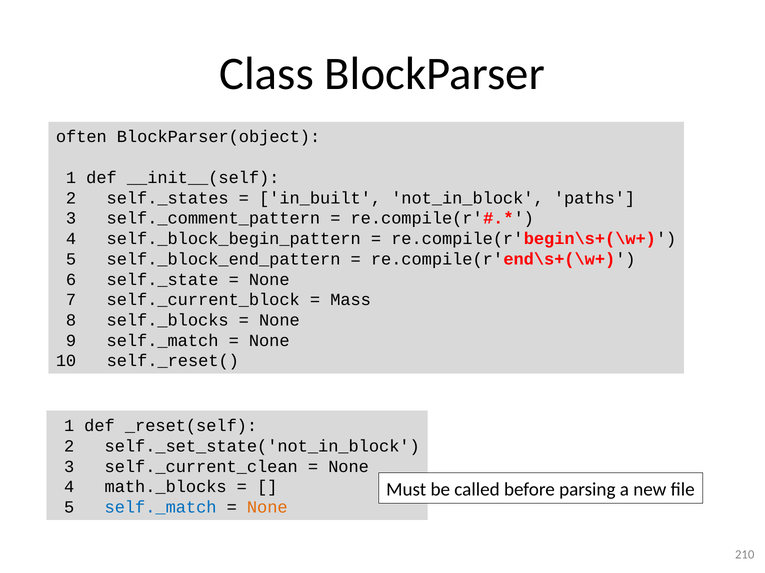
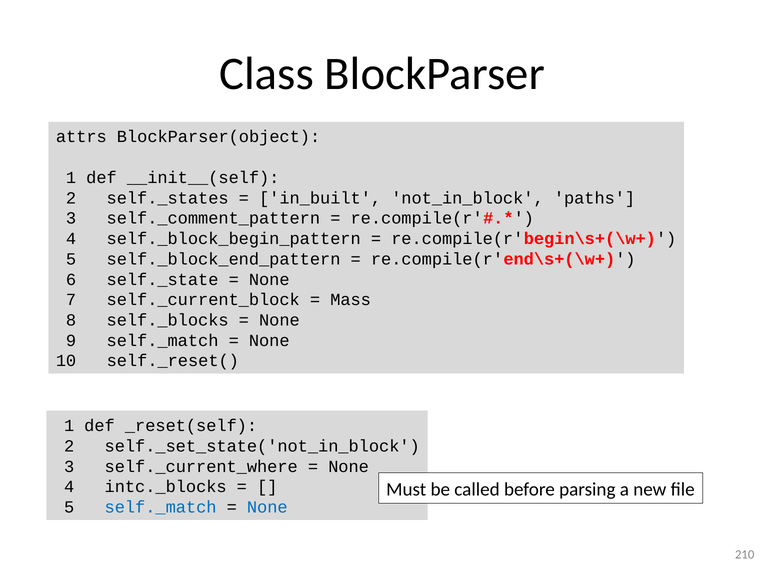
often: often -> attrs
self._current_clean: self._current_clean -> self._current_where
math._blocks: math._blocks -> intc._blocks
None at (267, 508) colour: orange -> blue
